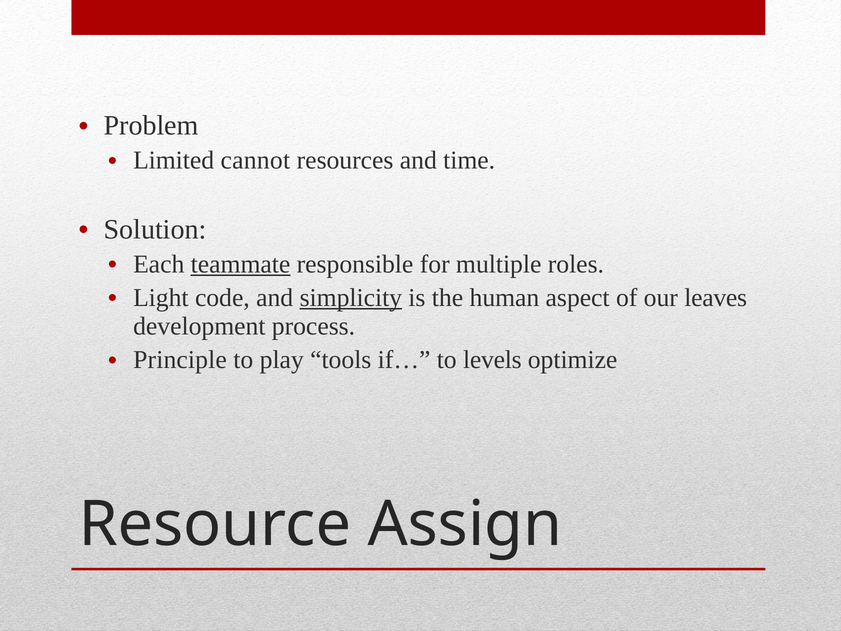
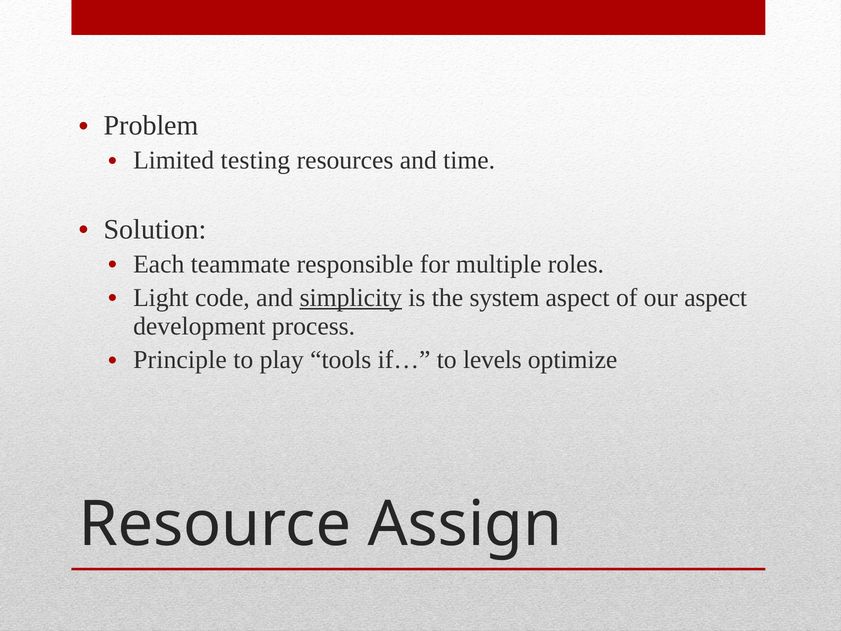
cannot: cannot -> testing
teammate underline: present -> none
human: human -> system
our leaves: leaves -> aspect
